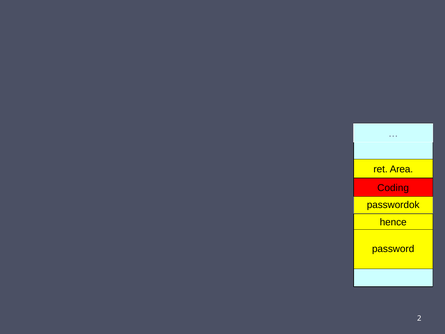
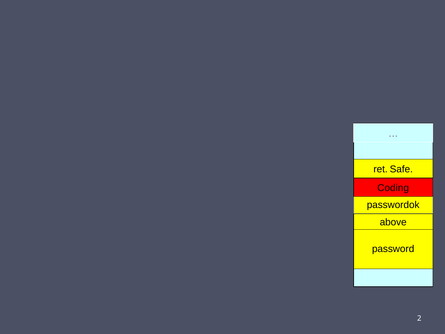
Area: Area -> Safe
hence: hence -> above
